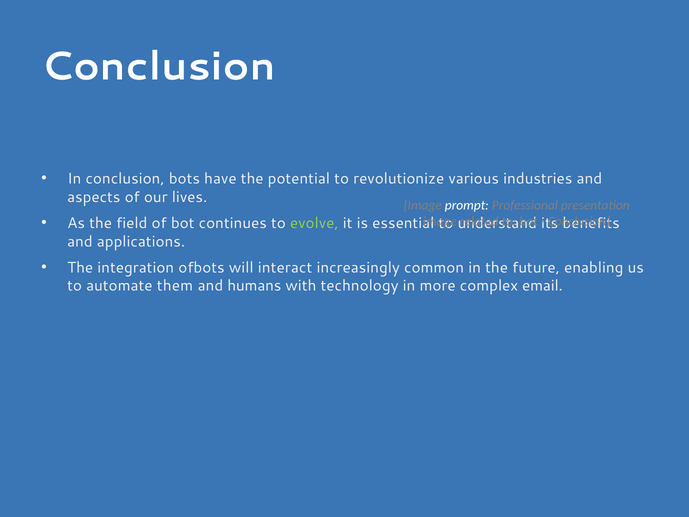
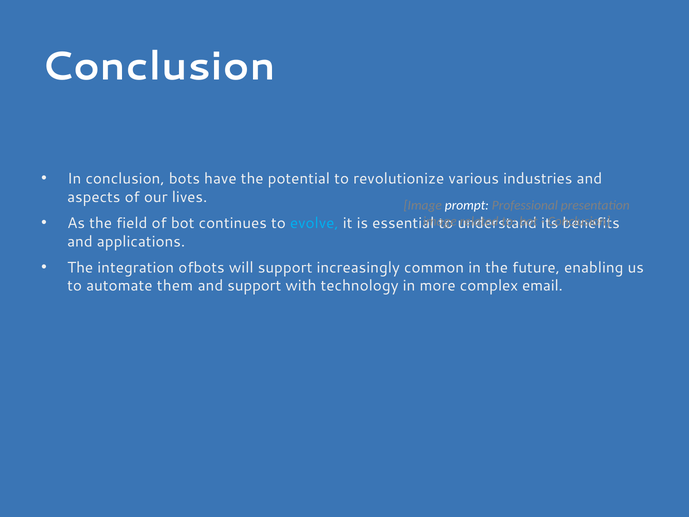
evolve colour: light green -> light blue
will interact: interact -> support
and humans: humans -> support
